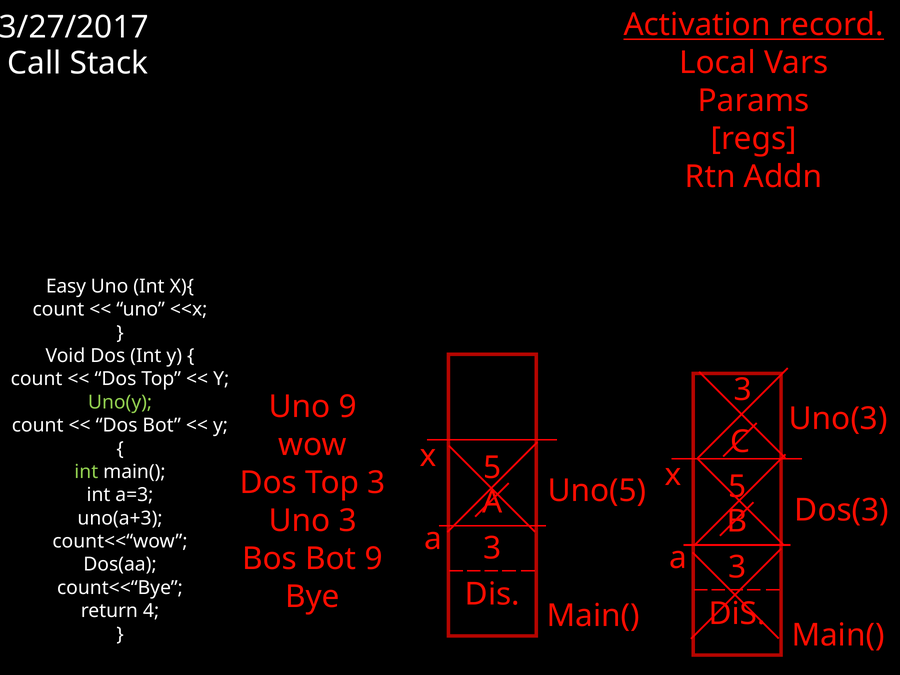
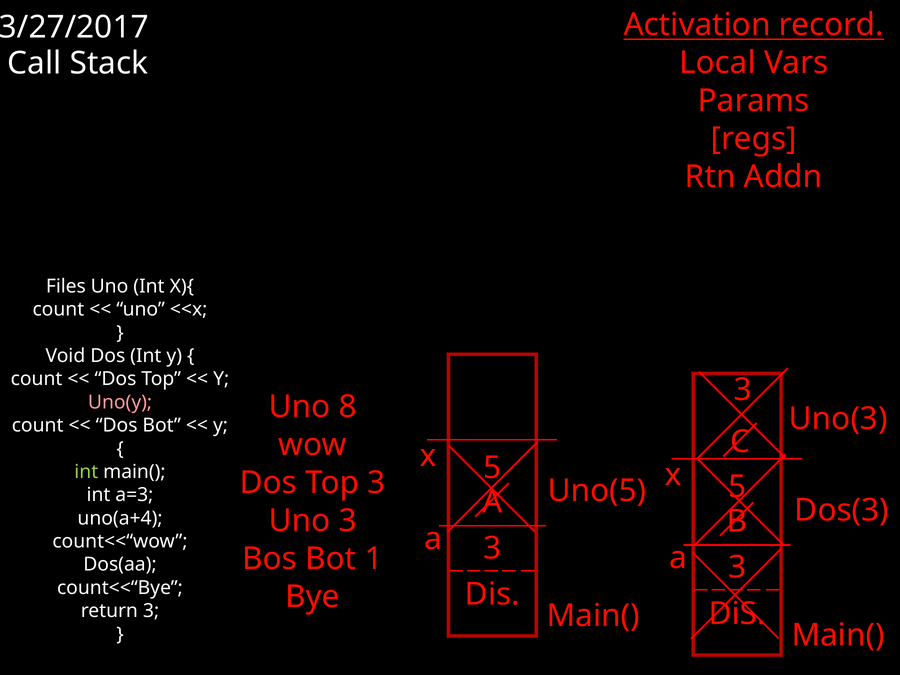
Easy: Easy -> Files
Uno(y colour: light green -> pink
Uno 9: 9 -> 8
uno(a+3: uno(a+3 -> uno(a+4
Bot 9: 9 -> 1
return 4: 4 -> 3
